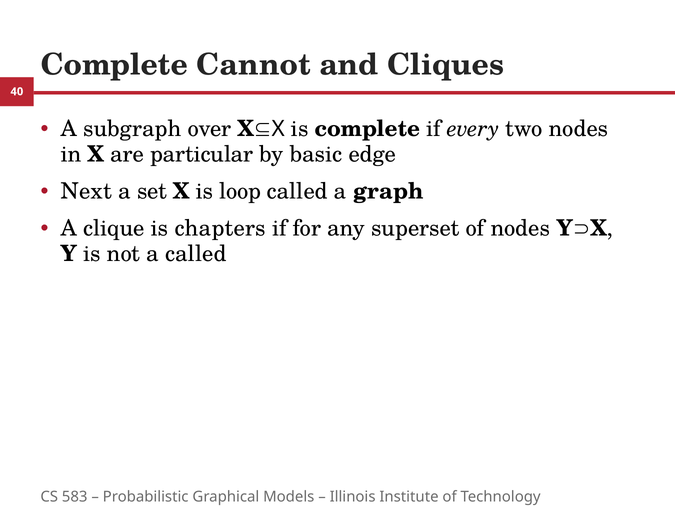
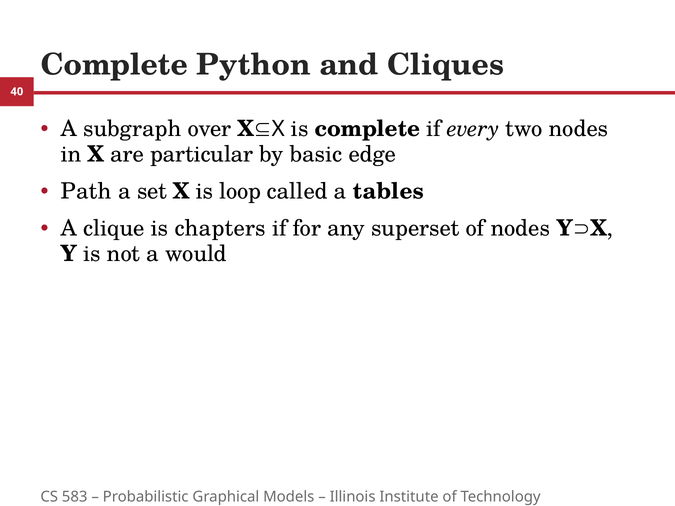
Cannot: Cannot -> Python
Next: Next -> Path
graph: graph -> tables
a called: called -> would
